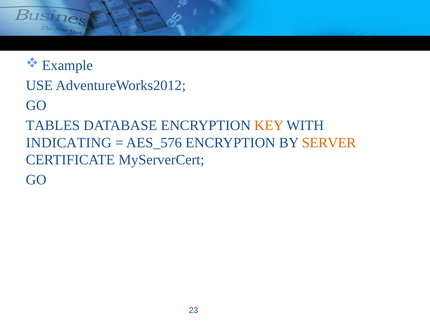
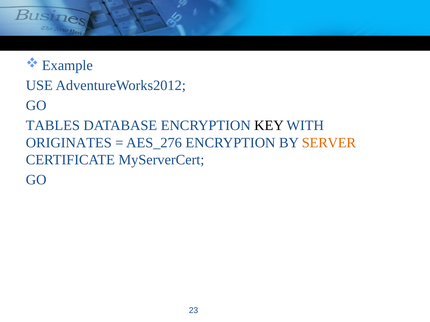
KEY colour: orange -> black
INDICATING: INDICATING -> ORIGINATES
AES_576: AES_576 -> AES_276
